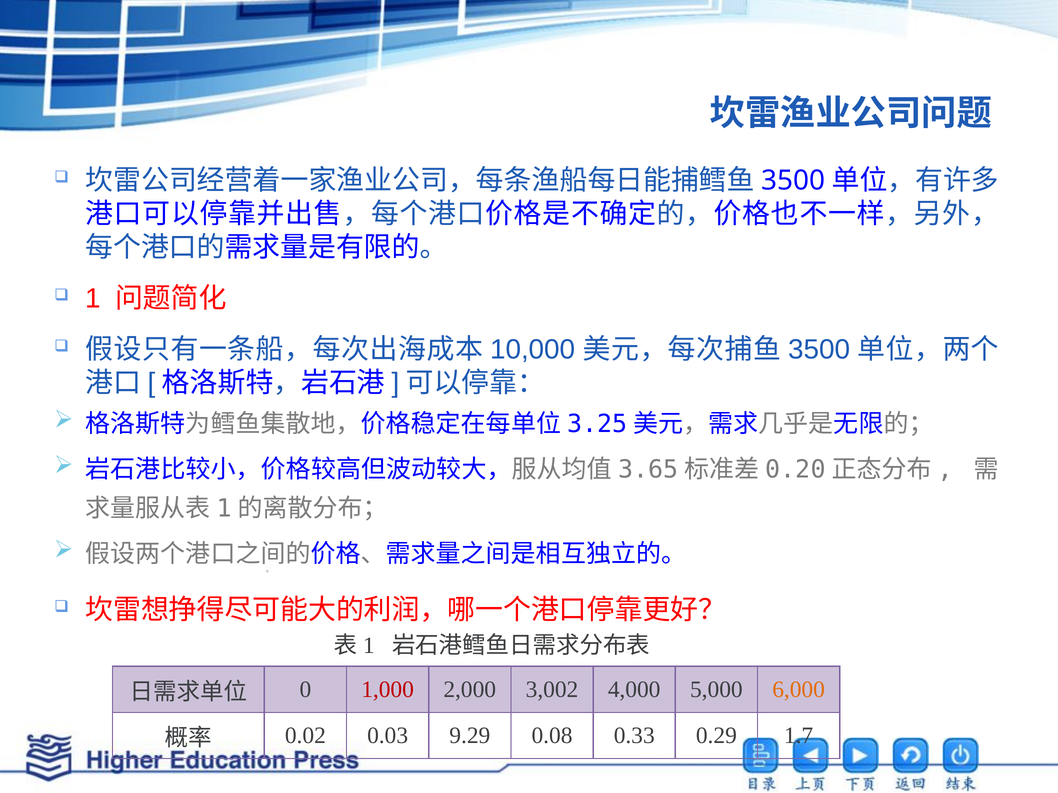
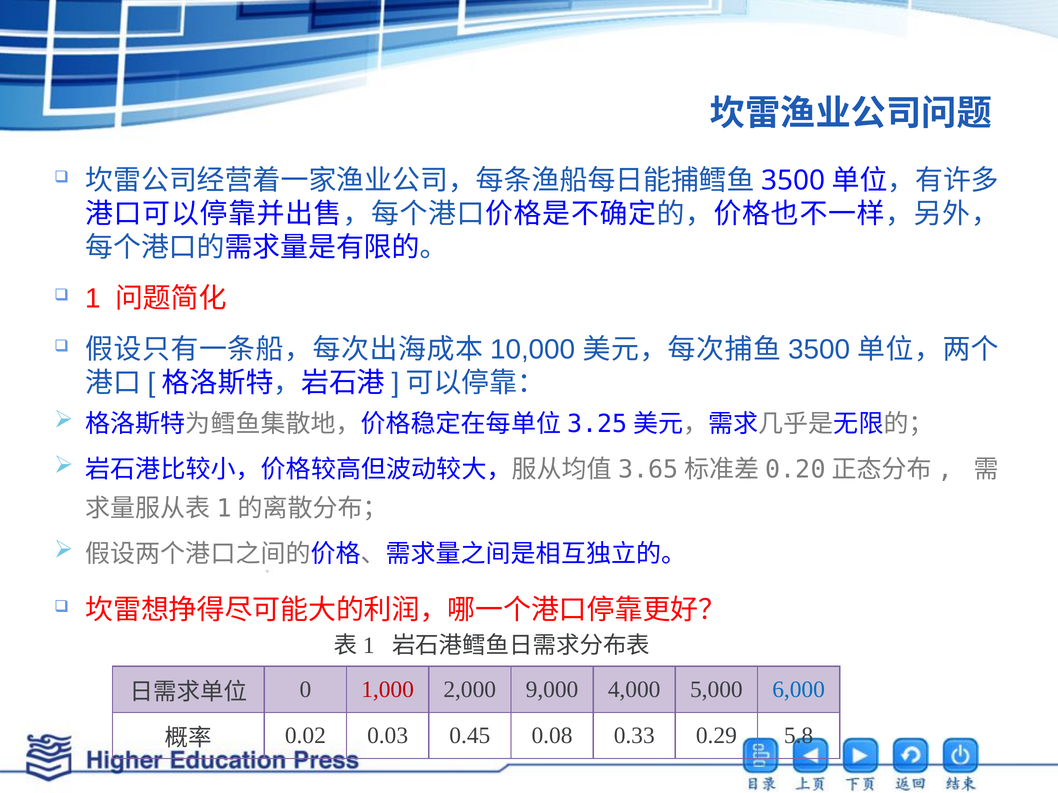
3,002: 3,002 -> 9,000
6,000 colour: orange -> blue
9.29: 9.29 -> 0.45
1.7: 1.7 -> 5.8
